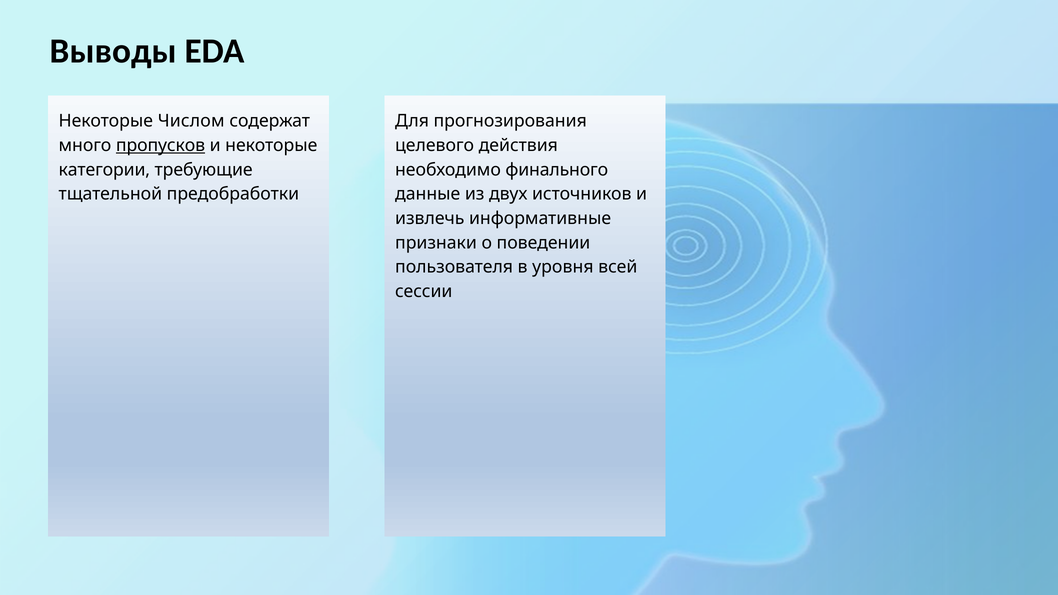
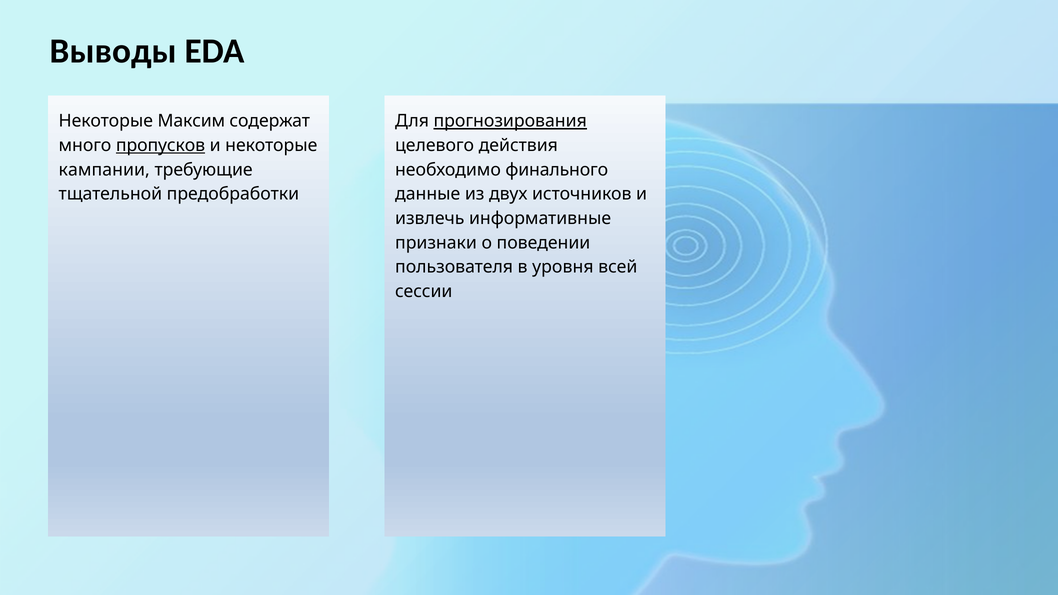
Числом: Числом -> Максим
прогнозирования underline: none -> present
категории: категории -> кампании
